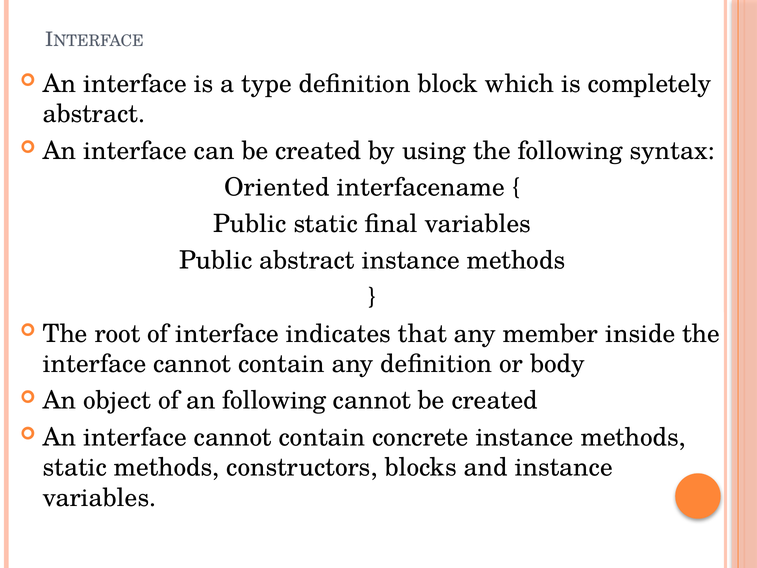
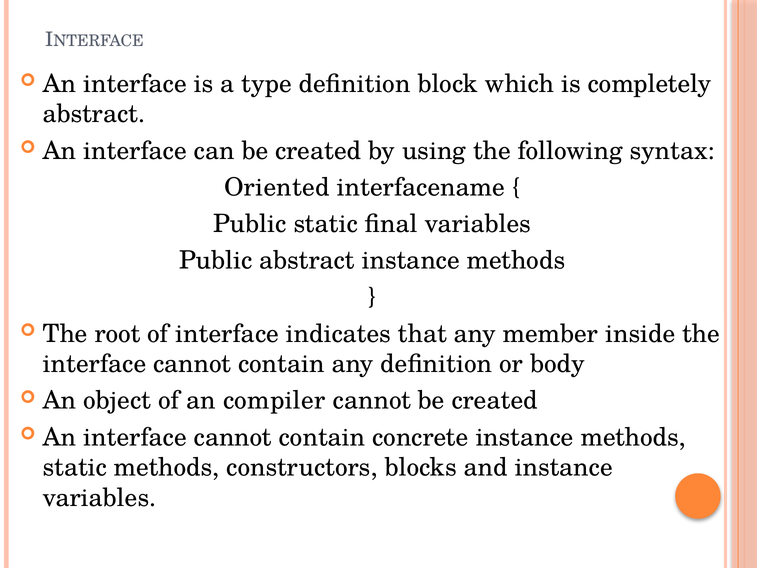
an following: following -> compiler
